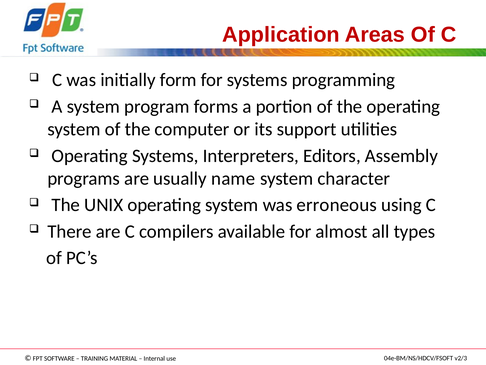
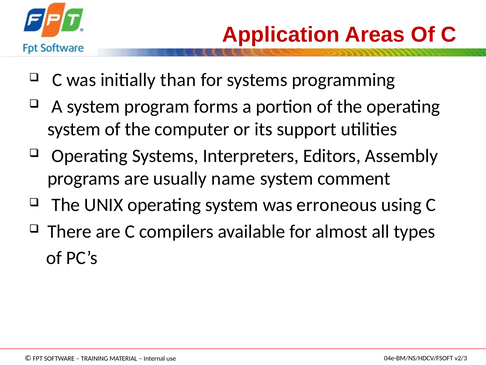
form: form -> than
character: character -> comment
